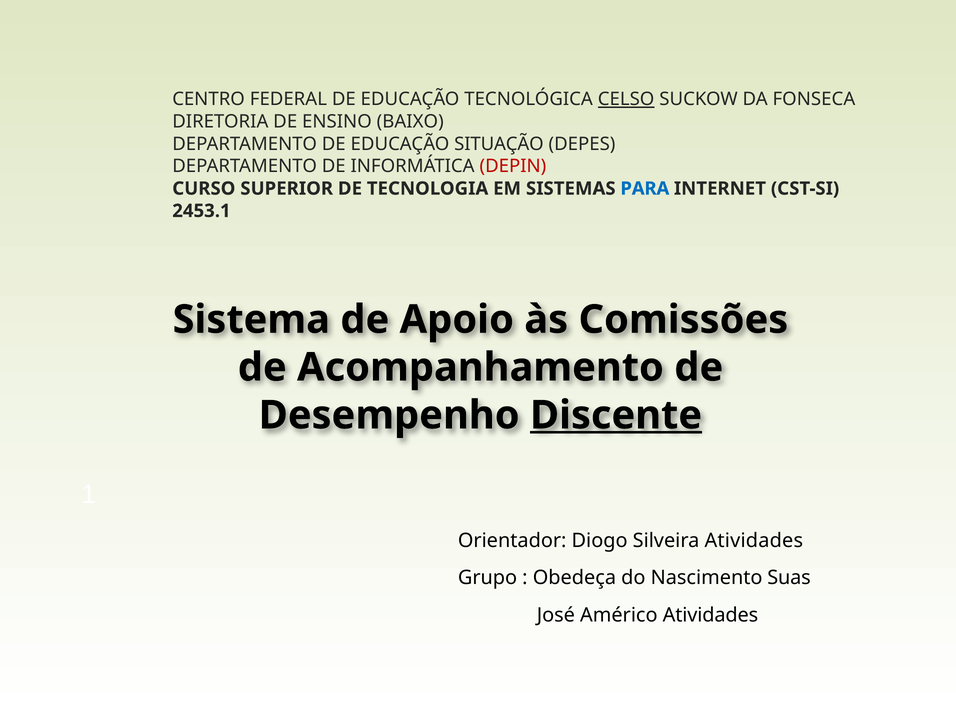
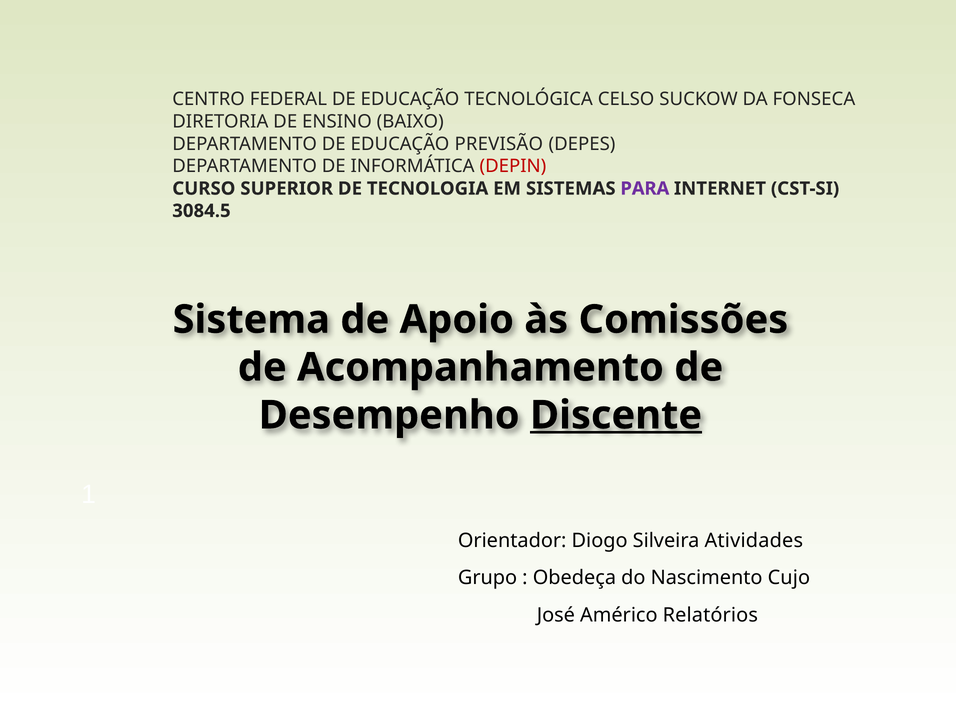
CELSO underline: present -> none
SITUAÇÃO: SITUAÇÃO -> PREVISÃO
PARA colour: blue -> purple
2453.1: 2453.1 -> 3084.5
Suas: Suas -> Cujo
Américo Atividades: Atividades -> Relatórios
